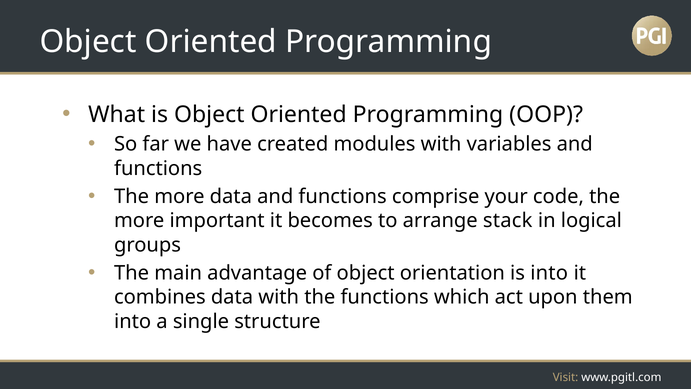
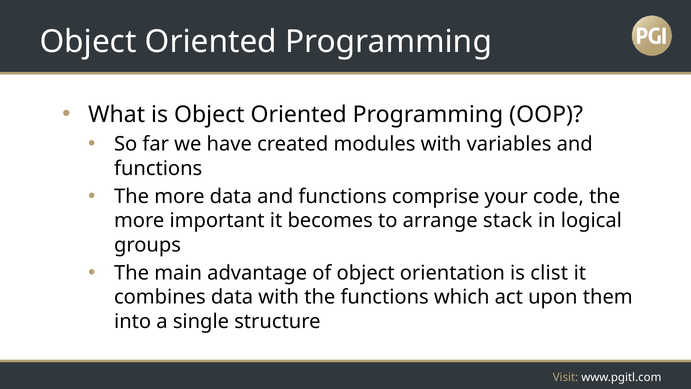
is into: into -> clist
